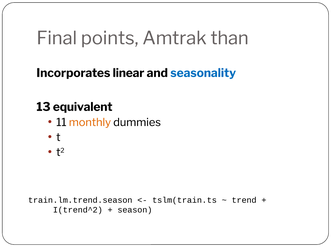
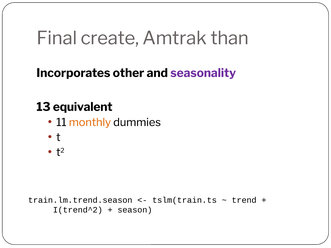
points: points -> create
linear: linear -> other
seasonality colour: blue -> purple
